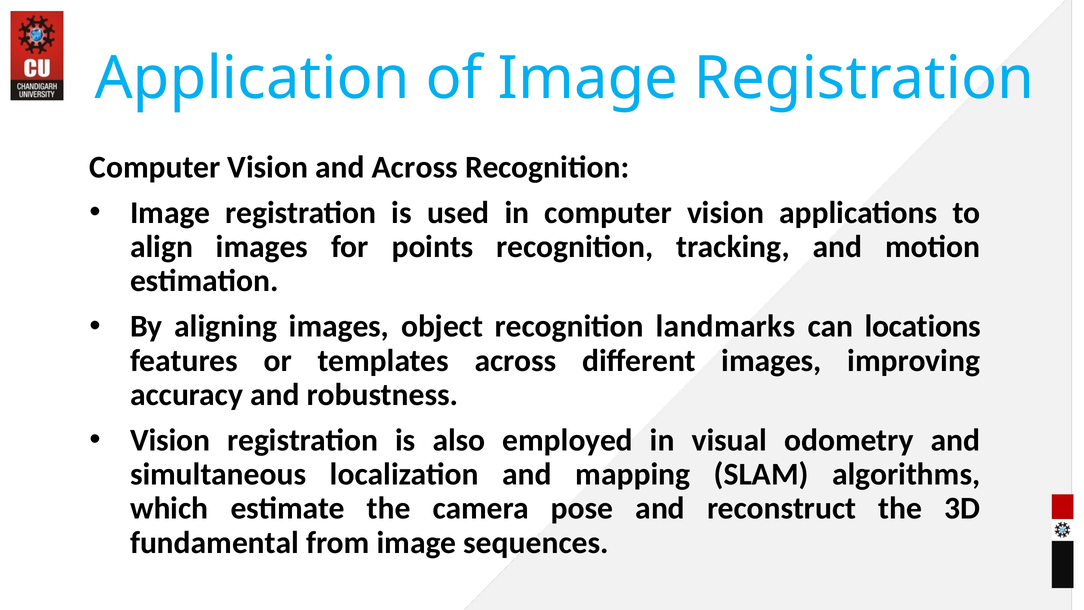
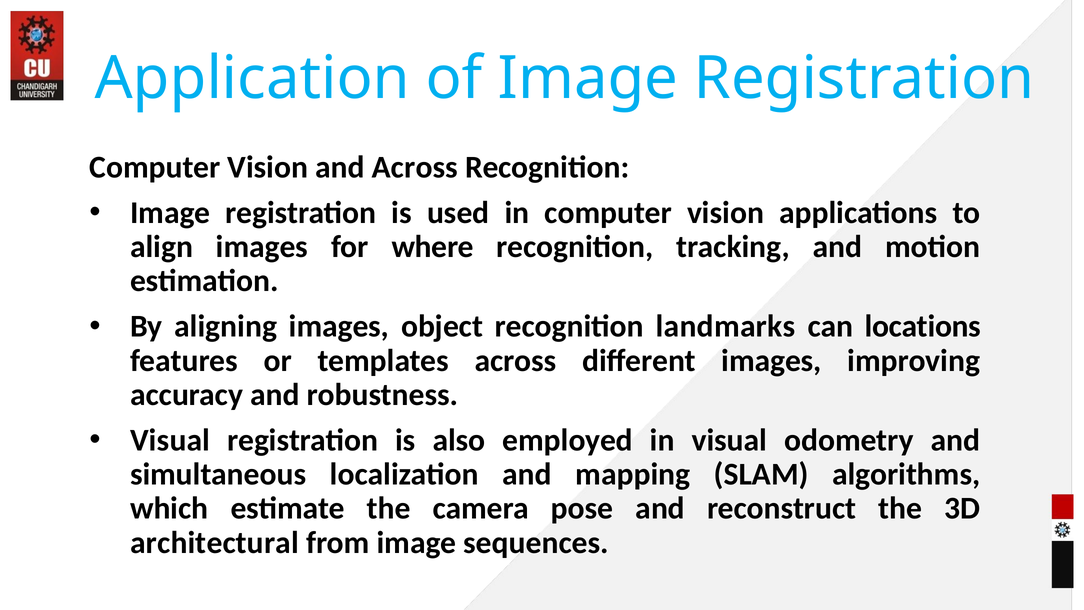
points: points -> where
Vision at (170, 440): Vision -> Visual
fundamental: fundamental -> architectural
